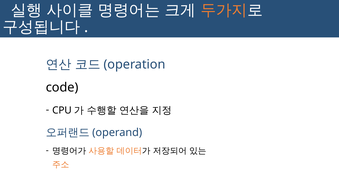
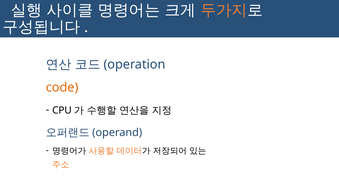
code colour: black -> orange
